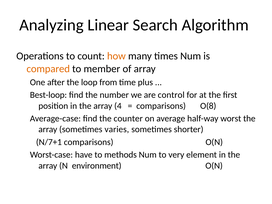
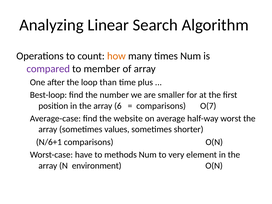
compared colour: orange -> purple
from: from -> than
control: control -> smaller
4: 4 -> 6
O(8: O(8 -> O(7
counter: counter -> website
varies: varies -> values
N/7+1: N/7+1 -> N/6+1
